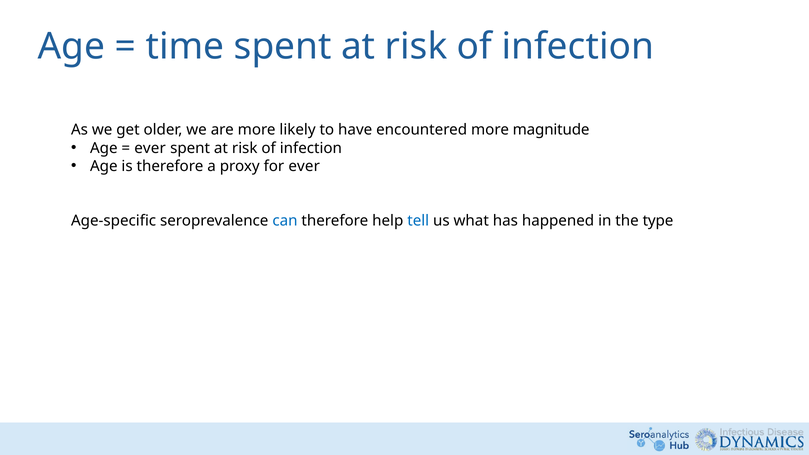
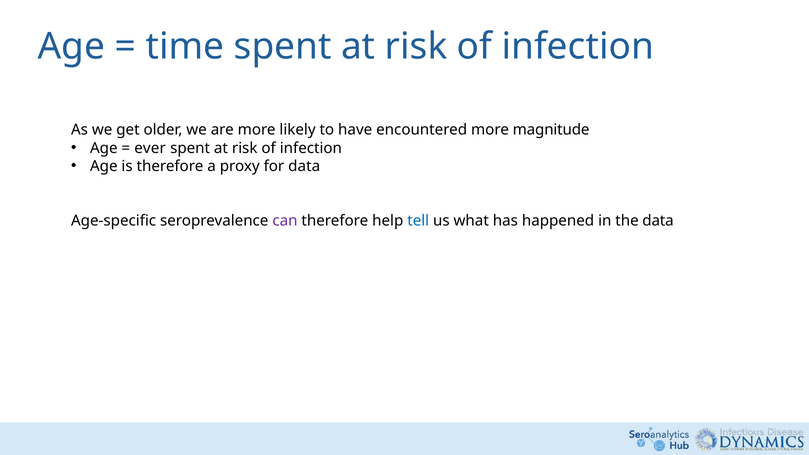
for ever: ever -> data
can colour: blue -> purple
the type: type -> data
